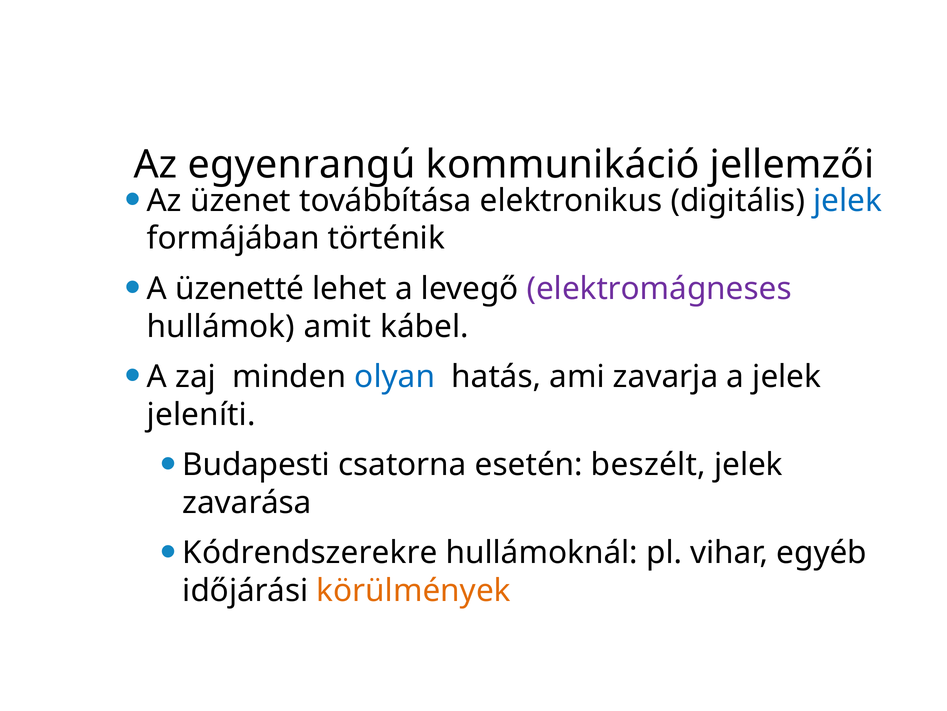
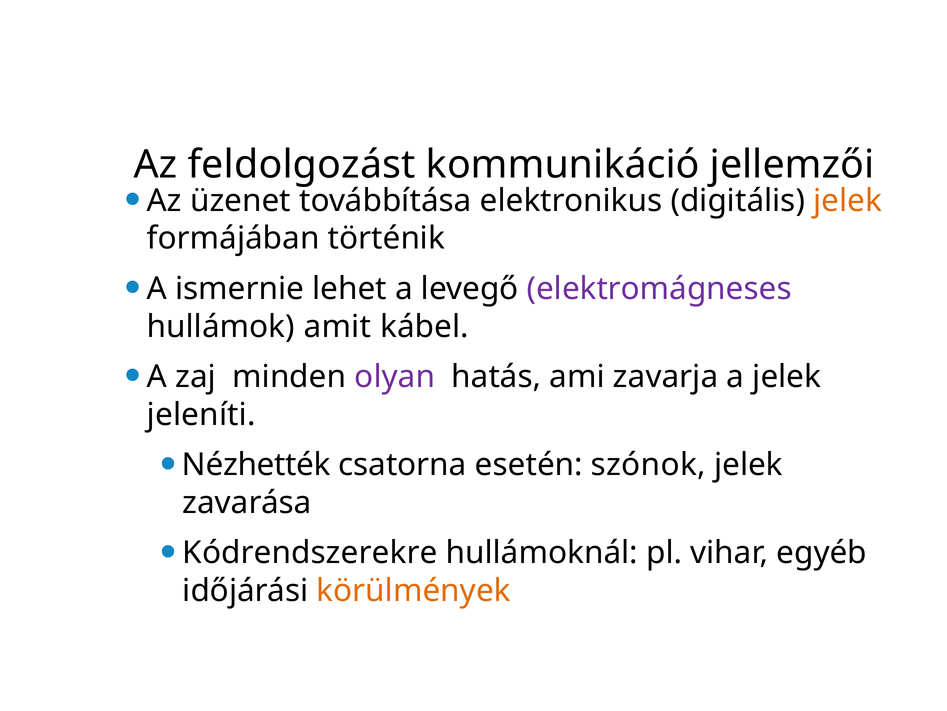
egyenrangú: egyenrangú -> feldolgozást
jelek at (848, 200) colour: blue -> orange
üzenetté: üzenetté -> ismernie
olyan colour: blue -> purple
Budapesti: Budapesti -> Nézhették
beszélt: beszélt -> szónok
